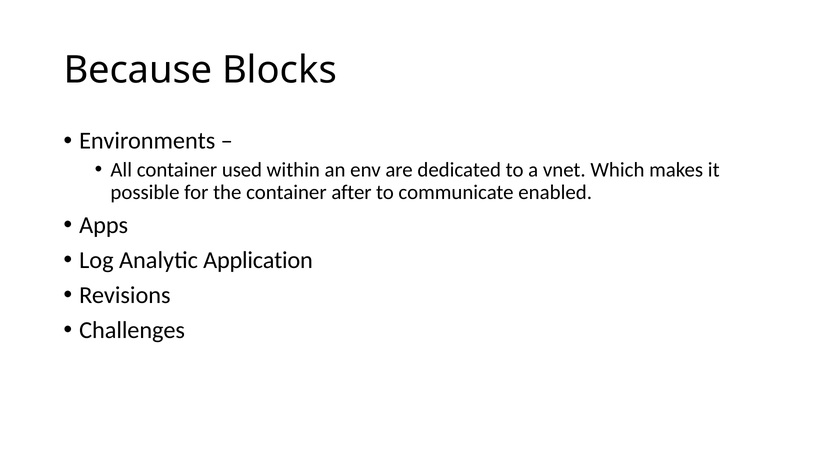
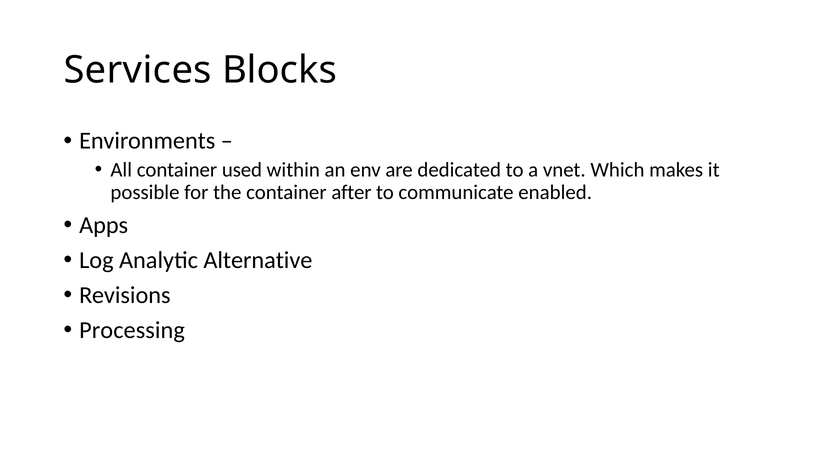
Because: Because -> Services
Application: Application -> Alternative
Challenges: Challenges -> Processing
